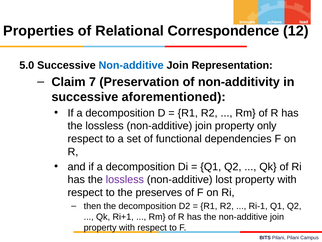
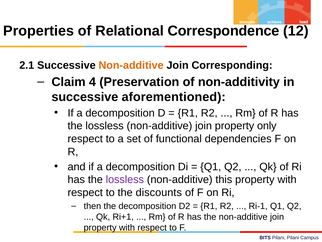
5.0: 5.0 -> 2.1
Non-additive at (131, 65) colour: blue -> orange
Representation: Representation -> Corresponding
7: 7 -> 4
lost: lost -> this
preserves: preserves -> discounts
